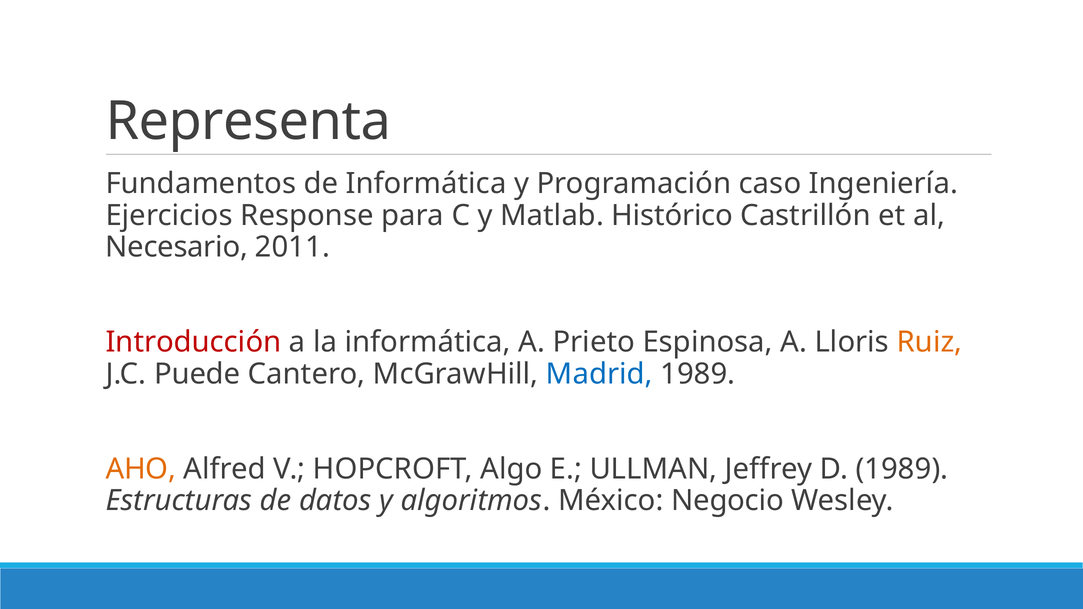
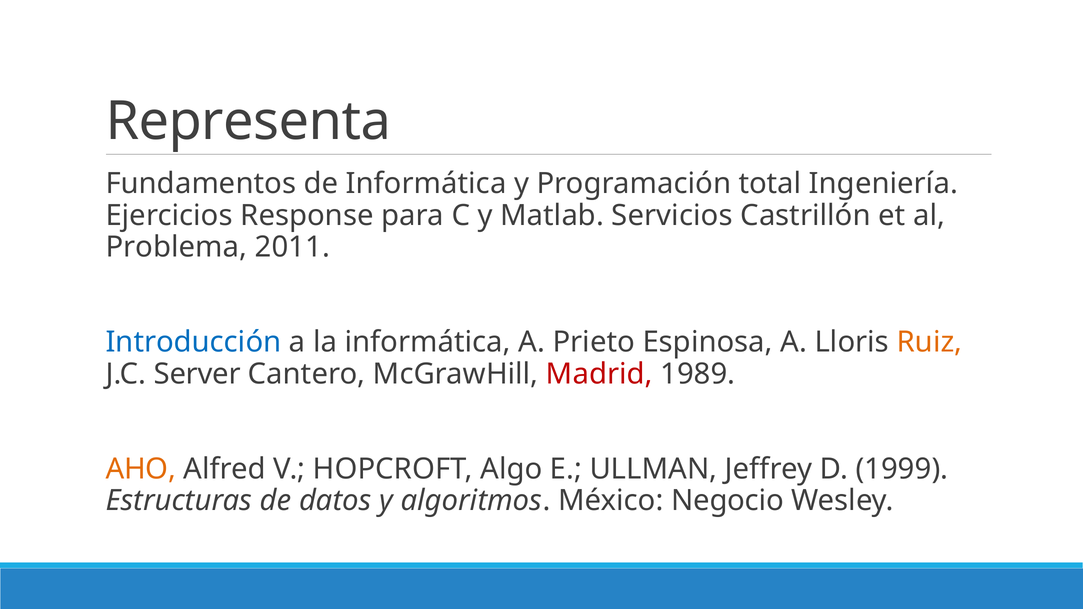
caso: caso -> total
Histórico: Histórico -> Servicios
Necesario: Necesario -> Problema
Introducción colour: red -> blue
Puede: Puede -> Server
Madrid colour: blue -> red
D 1989: 1989 -> 1999
